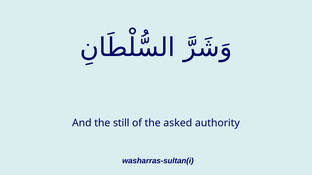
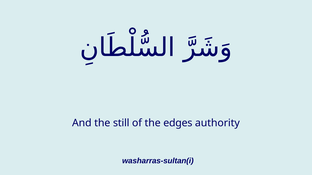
asked: asked -> edges
